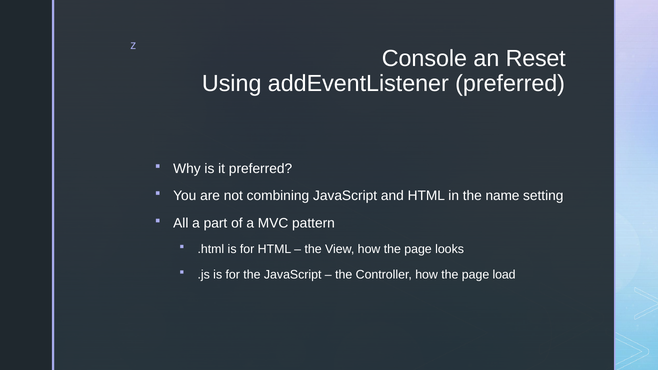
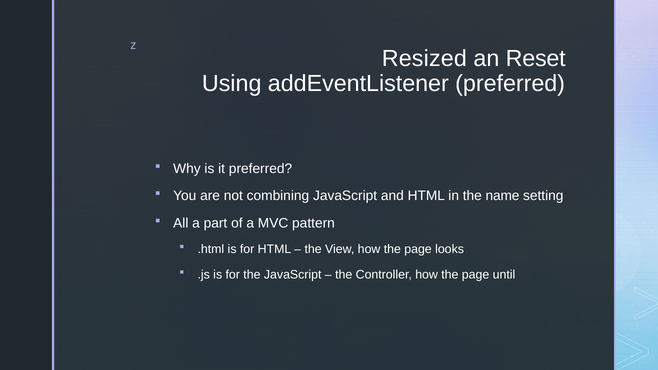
Console: Console -> Resized
load: load -> until
